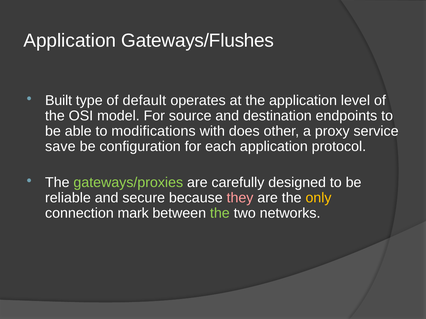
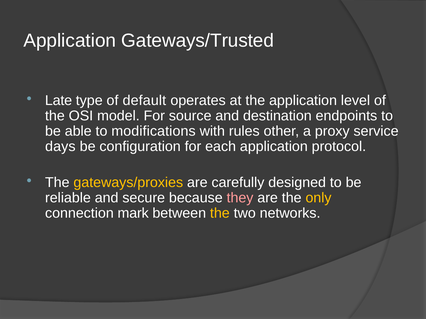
Gateways/Flushes: Gateways/Flushes -> Gateways/Trusted
Built: Built -> Late
does: does -> rules
save: save -> days
gateways/proxies colour: light green -> yellow
the at (220, 214) colour: light green -> yellow
